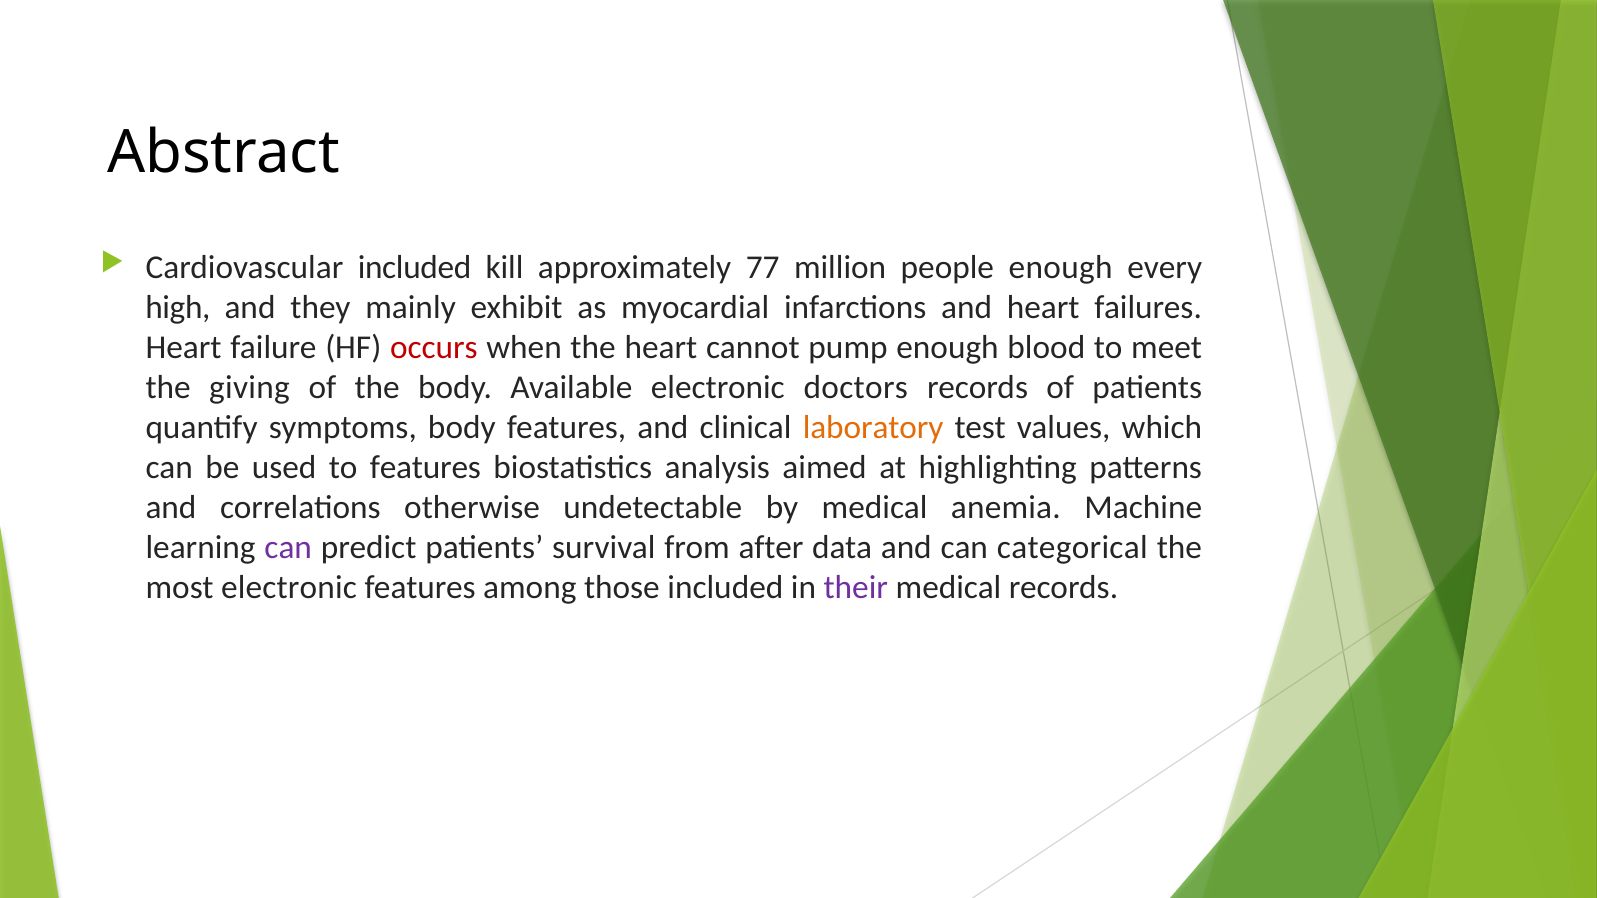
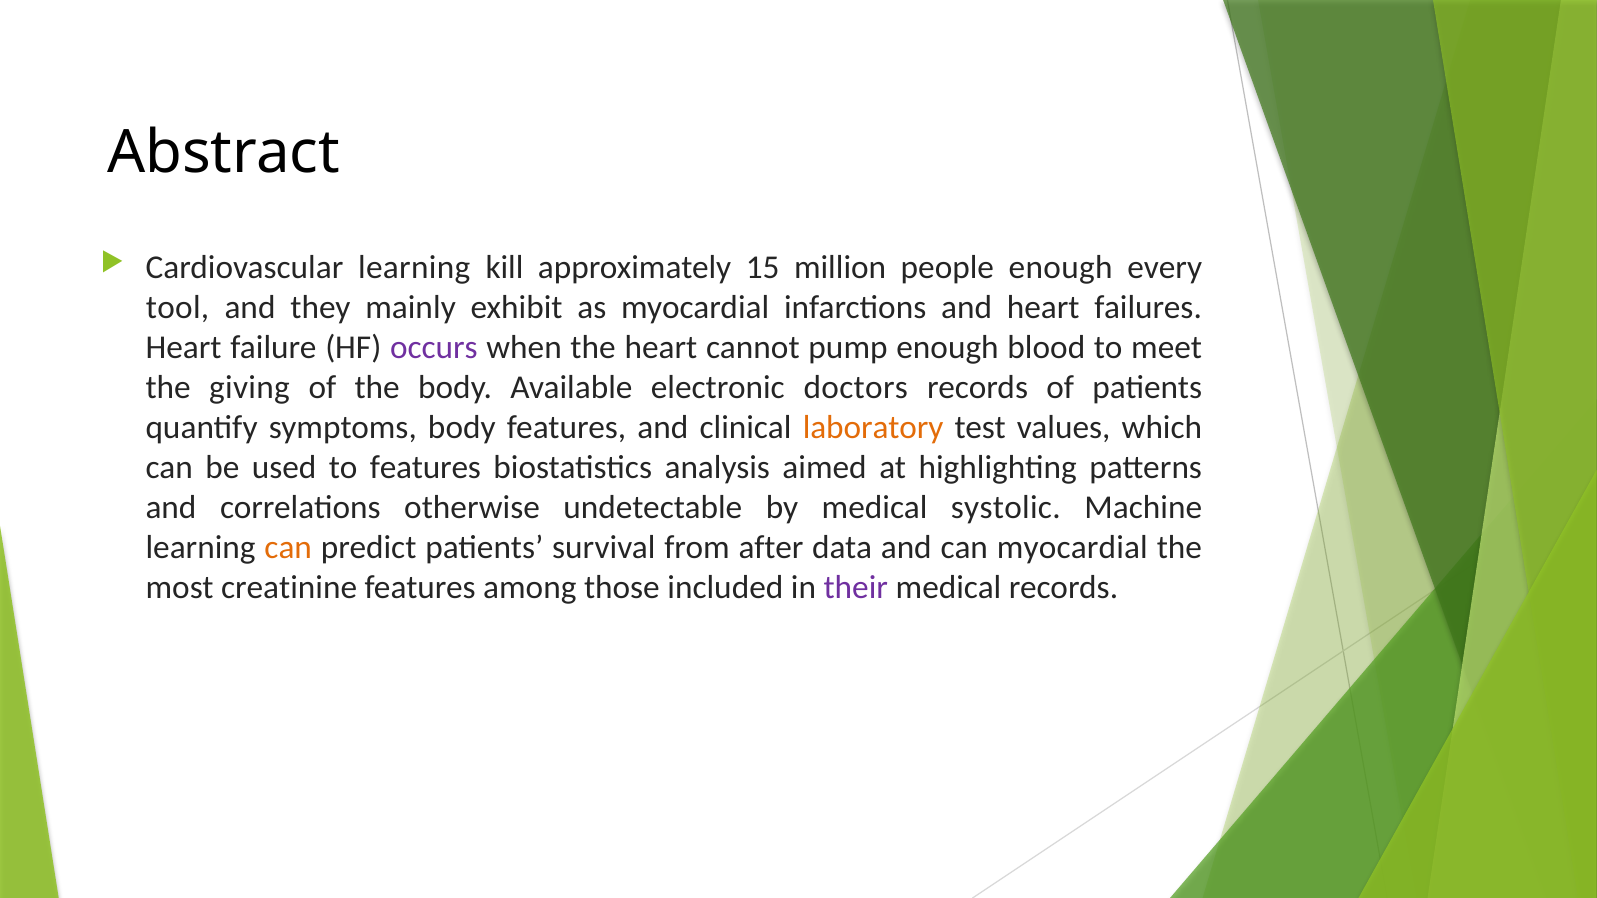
Cardiovascular included: included -> learning
77: 77 -> 15
high: high -> tool
occurs colour: red -> purple
anemia: anemia -> systolic
can at (288, 548) colour: purple -> orange
can categorical: categorical -> myocardial
most electronic: electronic -> creatinine
